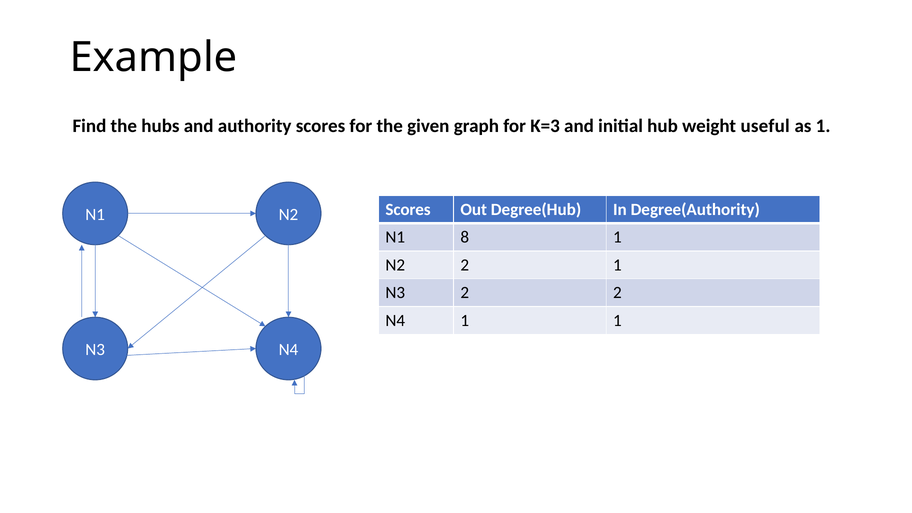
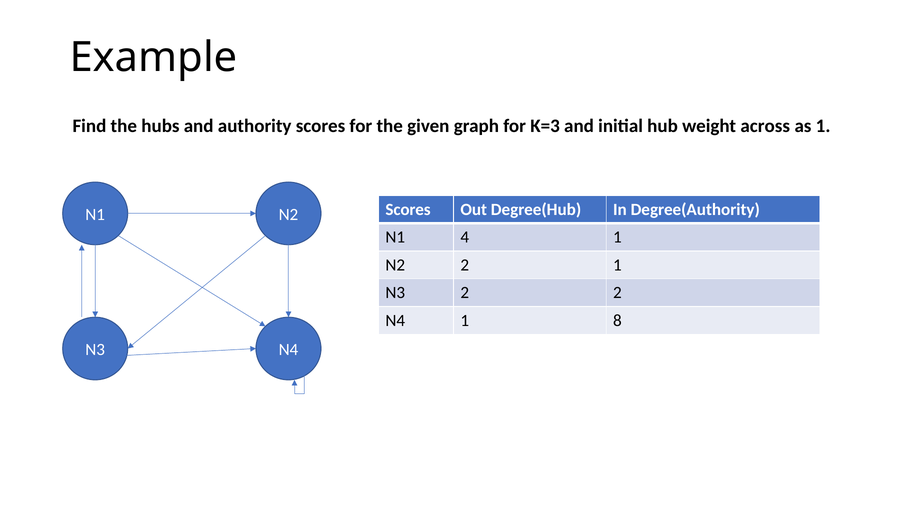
useful: useful -> across
8: 8 -> 4
1 1: 1 -> 8
